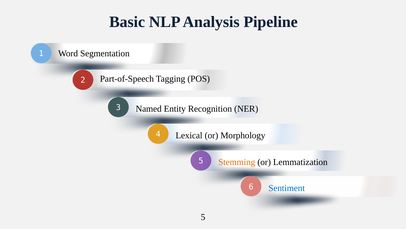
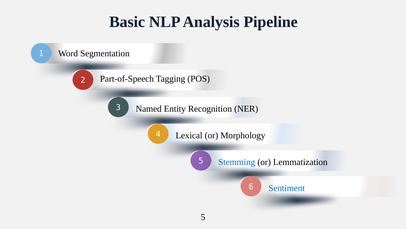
Stemming colour: orange -> blue
